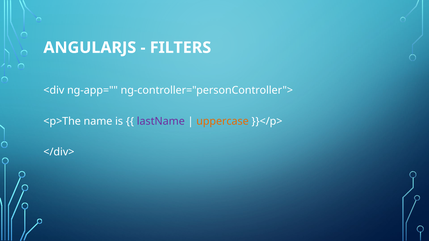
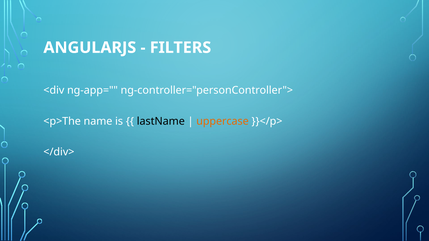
lastName colour: purple -> black
